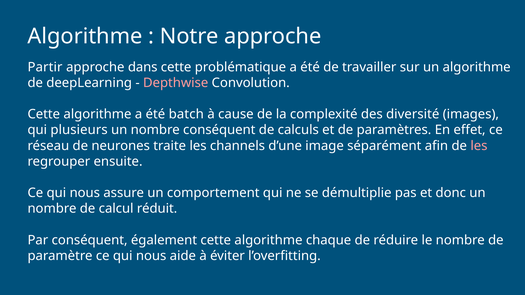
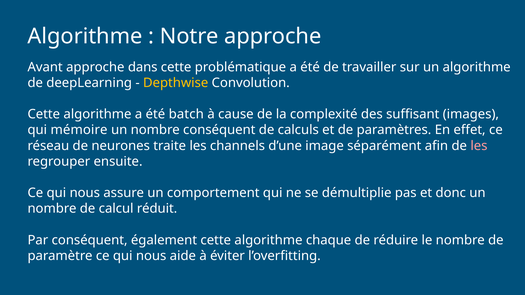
Partir: Partir -> Avant
Depthwise colour: pink -> yellow
diversité: diversité -> suffisant
plusieurs: plusieurs -> mémoire
